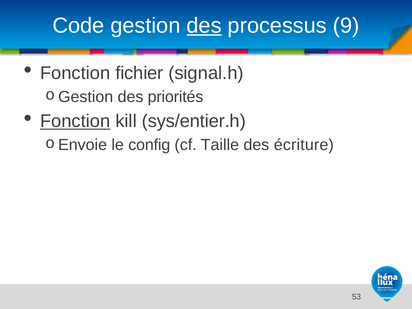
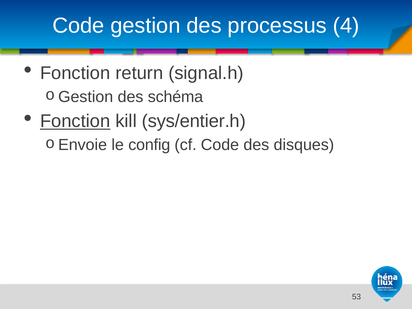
des at (204, 26) underline: present -> none
9: 9 -> 4
fichier: fichier -> return
priorités: priorités -> schéma
cf Taille: Taille -> Code
écriture: écriture -> disques
